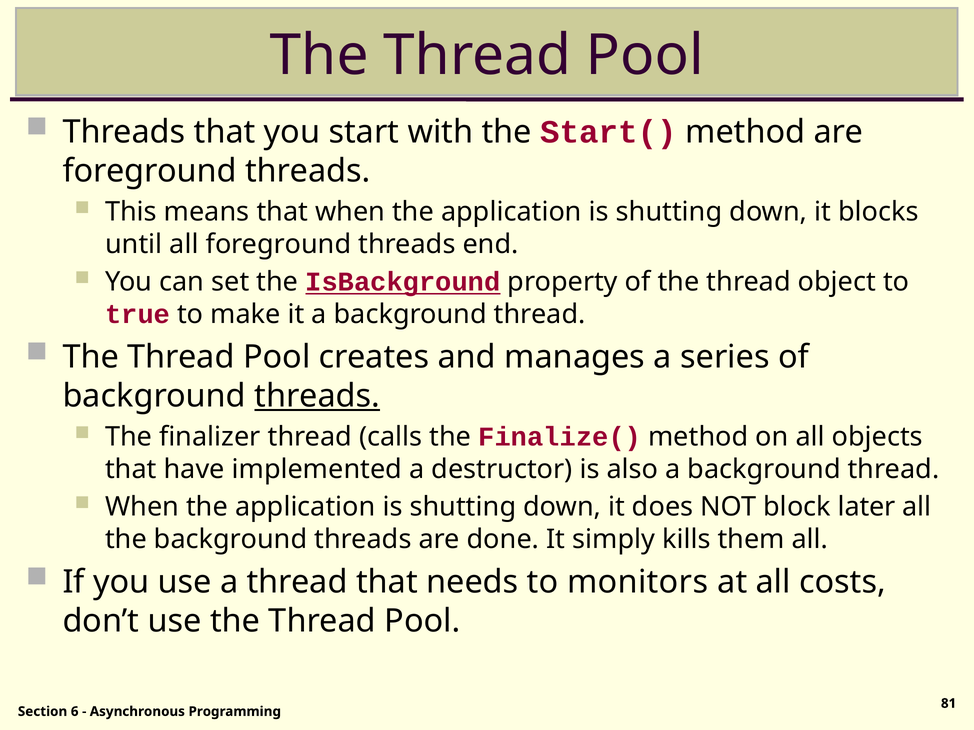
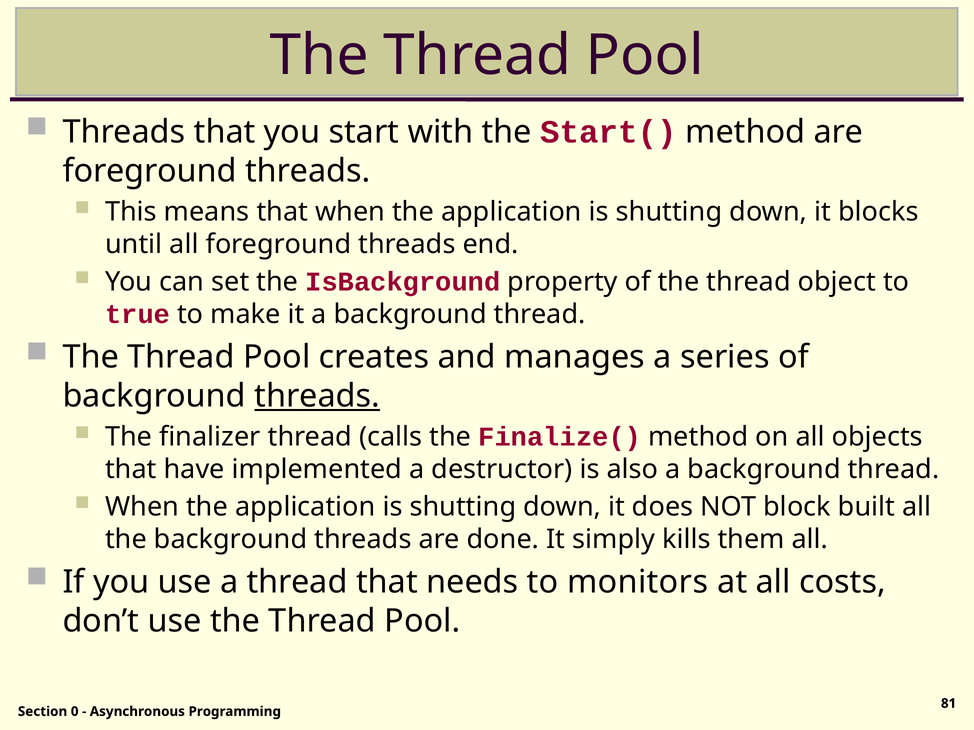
IsBackground underline: present -> none
later: later -> built
6: 6 -> 0
